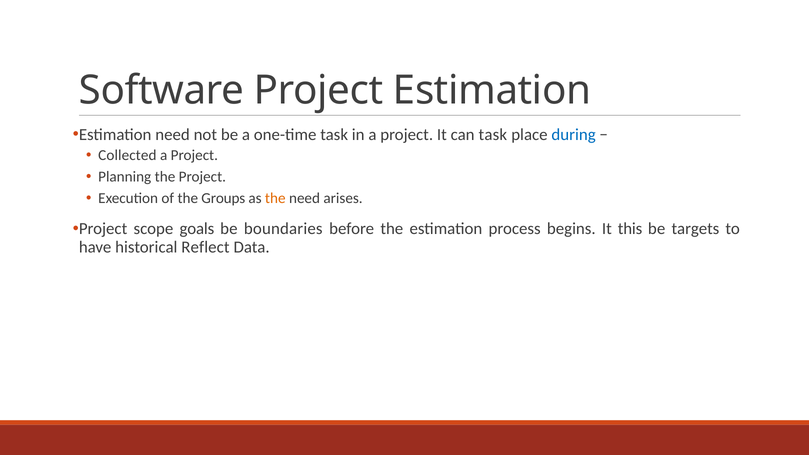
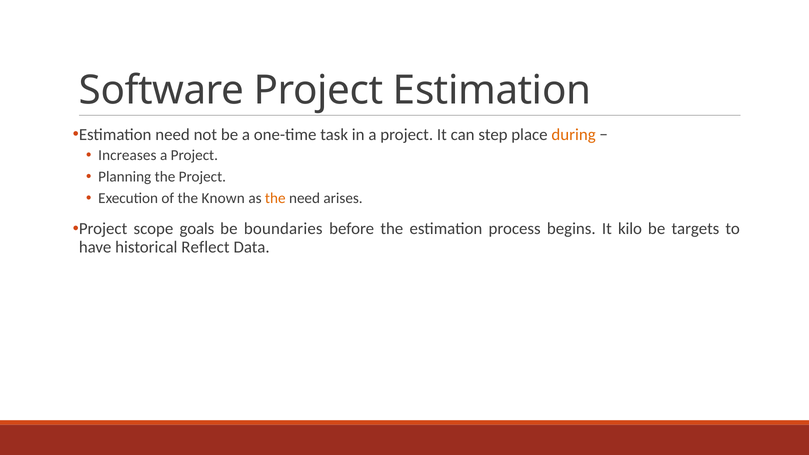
can task: task -> step
during colour: blue -> orange
Collected: Collected -> Increases
Groups: Groups -> Known
this: this -> kilo
